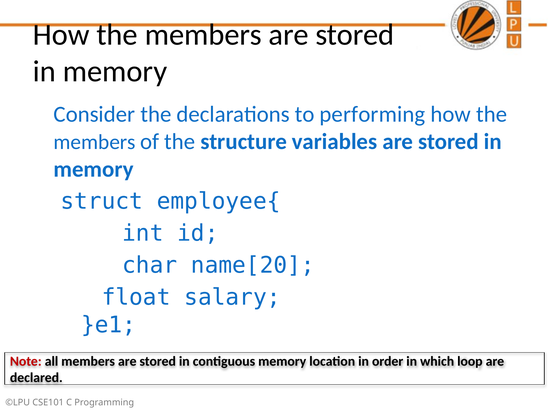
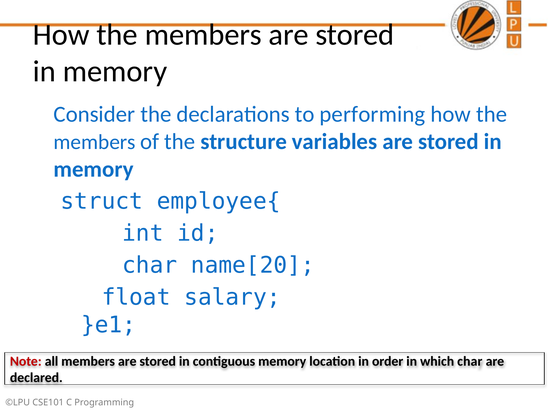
which loop: loop -> char
